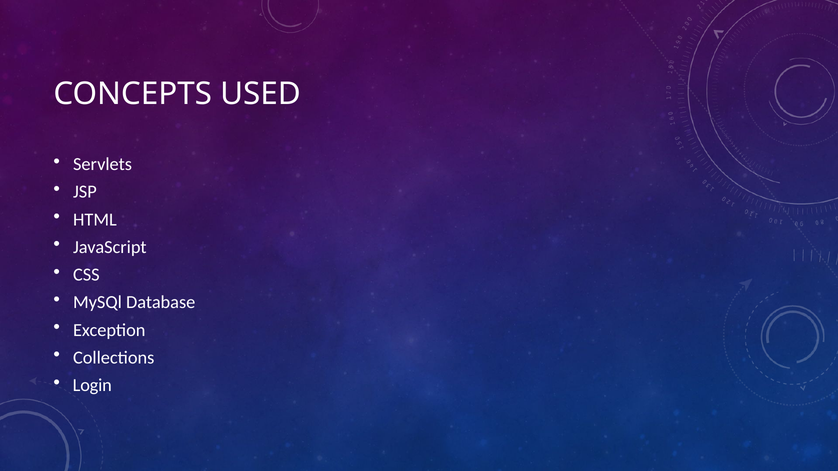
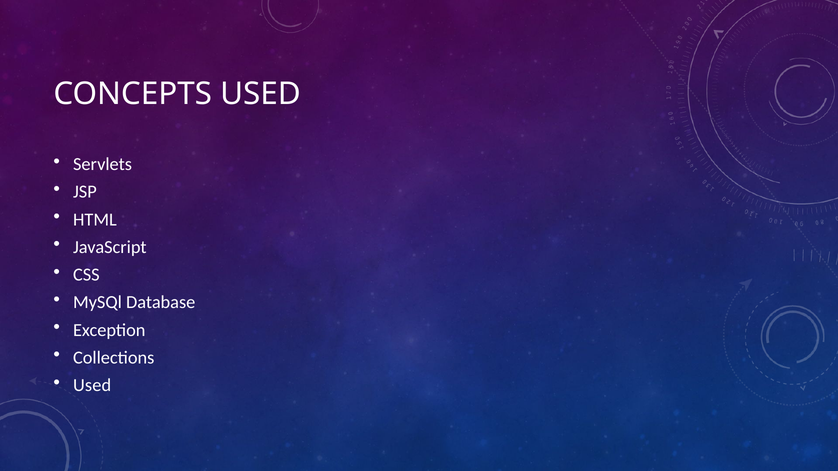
Login at (92, 386): Login -> Used
